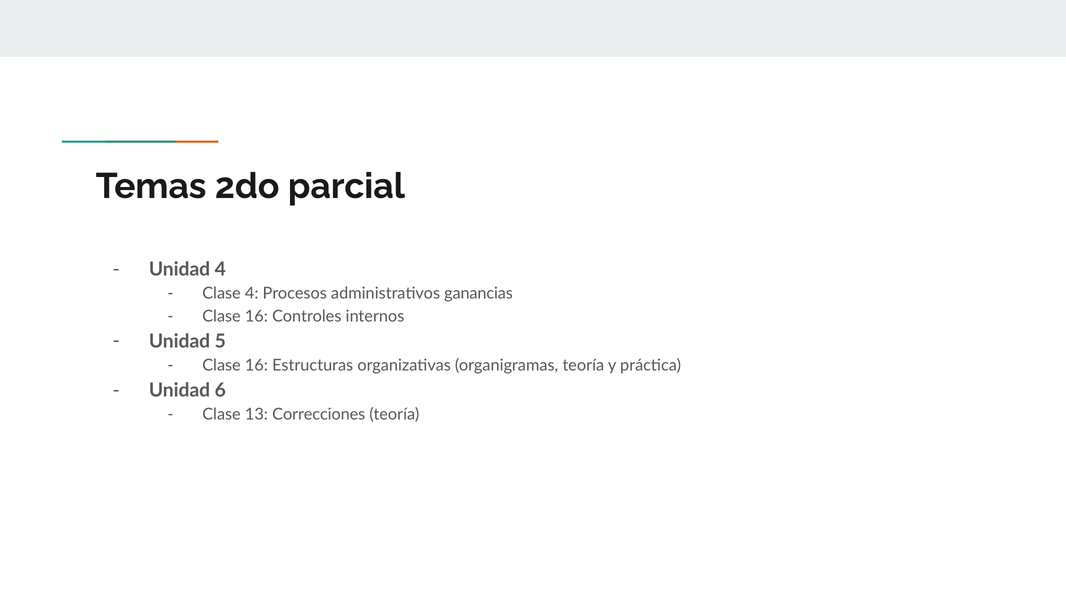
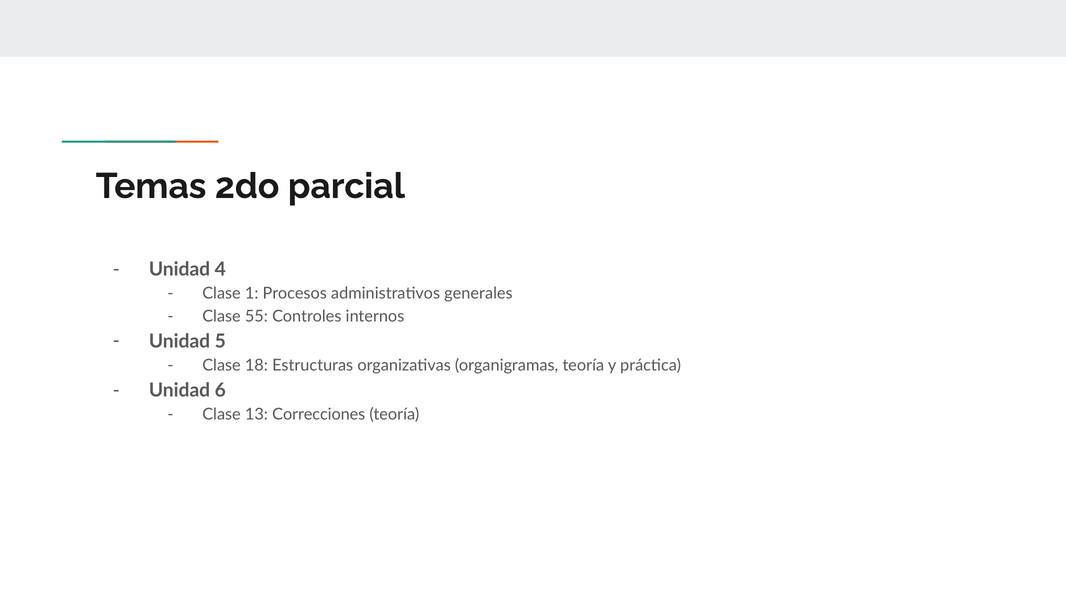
Clase 4: 4 -> 1
ganancias: ganancias -> generales
16 at (256, 316): 16 -> 55
16 at (256, 365): 16 -> 18
